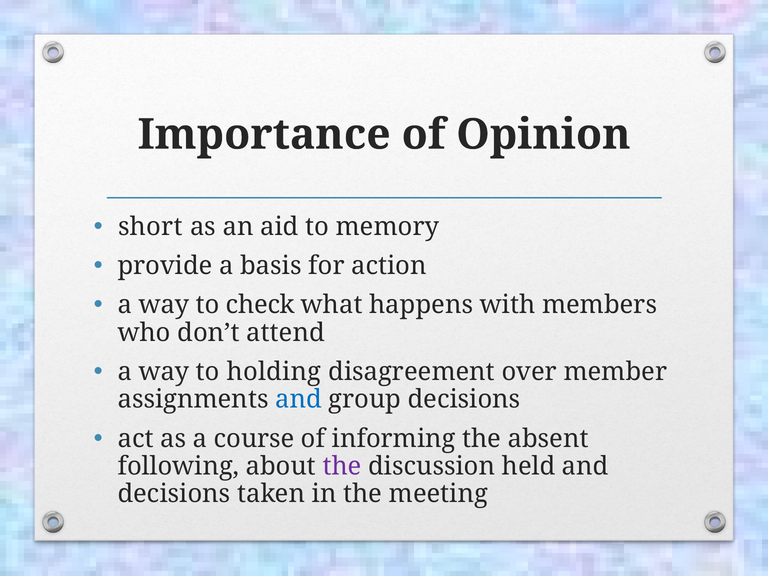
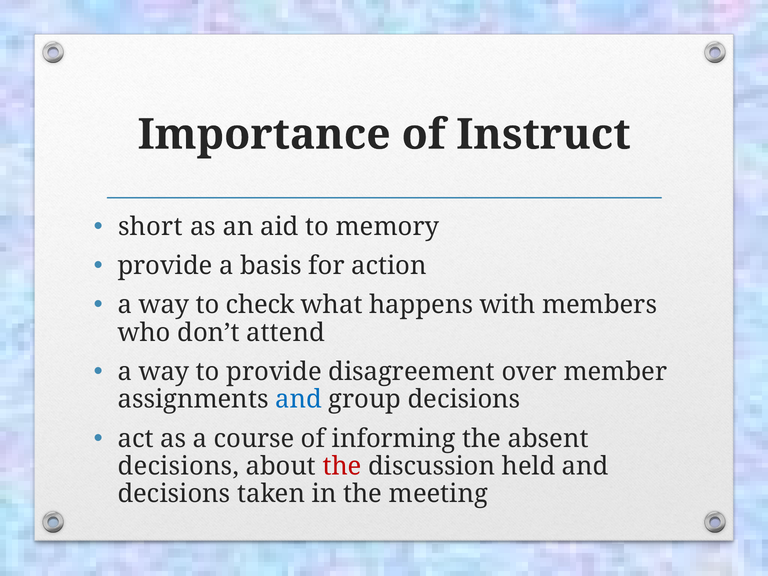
Opinion: Opinion -> Instruct
to holding: holding -> provide
following at (178, 466): following -> decisions
the at (342, 466) colour: purple -> red
